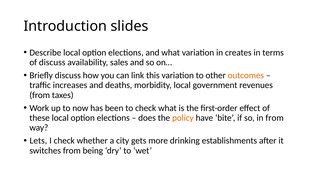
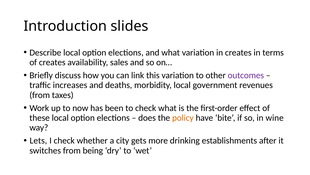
of discuss: discuss -> creates
outcomes colour: orange -> purple
in from: from -> wine
